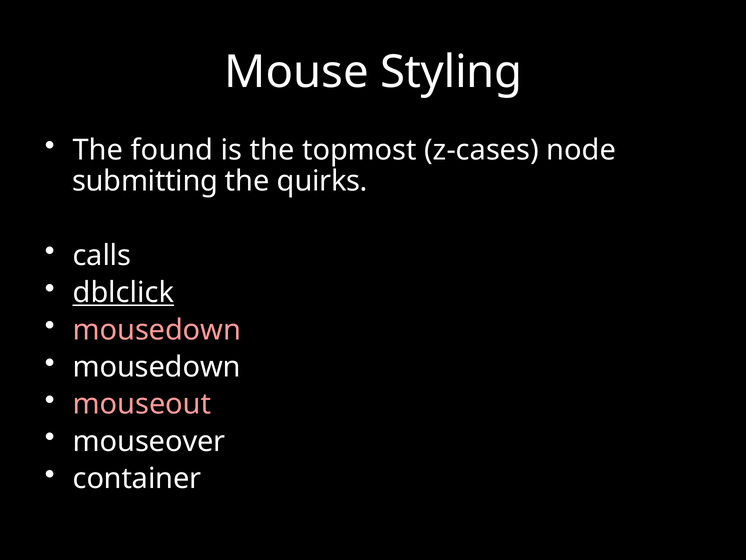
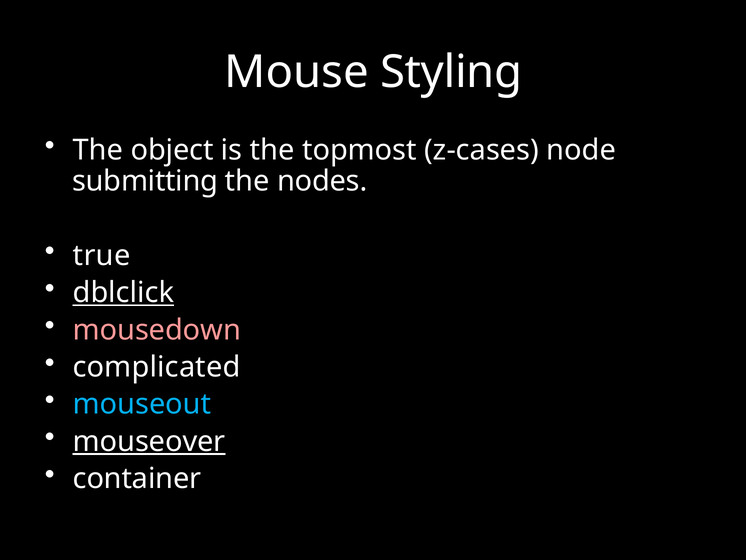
found: found -> object
quirks: quirks -> nodes
calls: calls -> true
mousedown at (157, 367): mousedown -> complicated
mouseout colour: pink -> light blue
mouseover underline: none -> present
